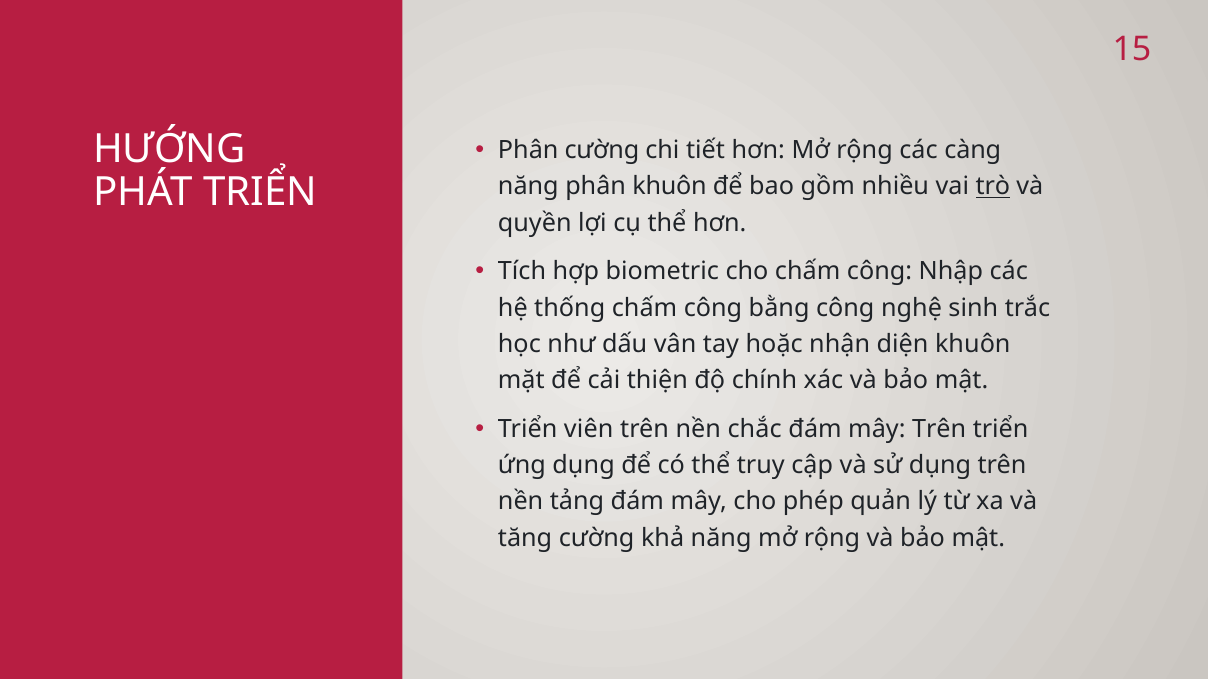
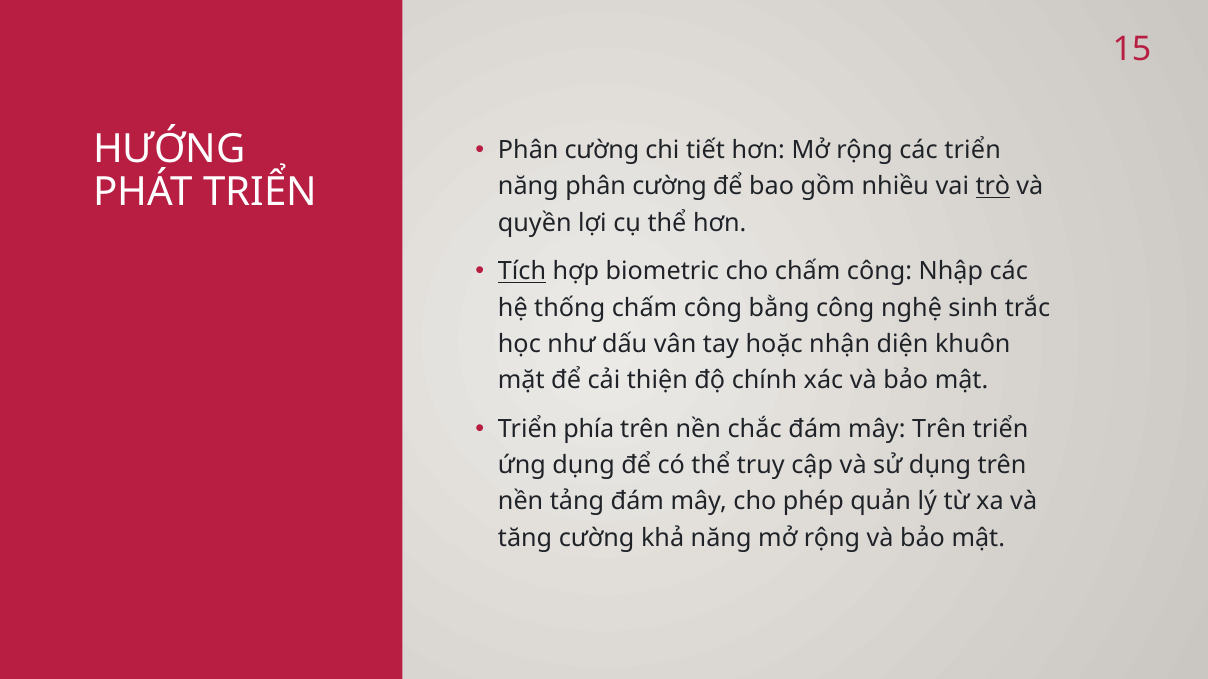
các càng: càng -> triển
năng phân khuôn: khuôn -> cường
Tích underline: none -> present
viên: viên -> phía
